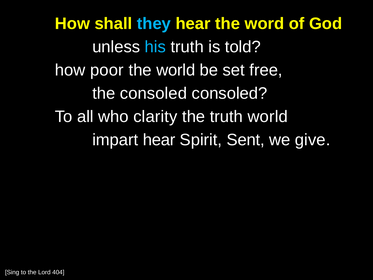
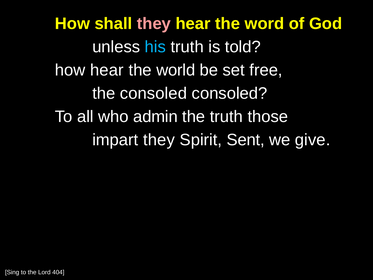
they at (154, 24) colour: light blue -> pink
how poor: poor -> hear
clarity: clarity -> admin
truth world: world -> those
impart hear: hear -> they
